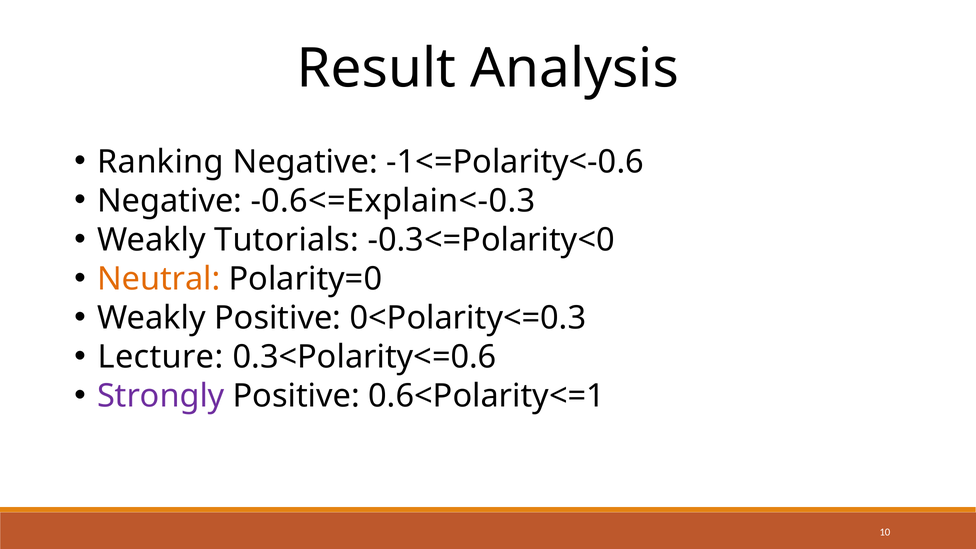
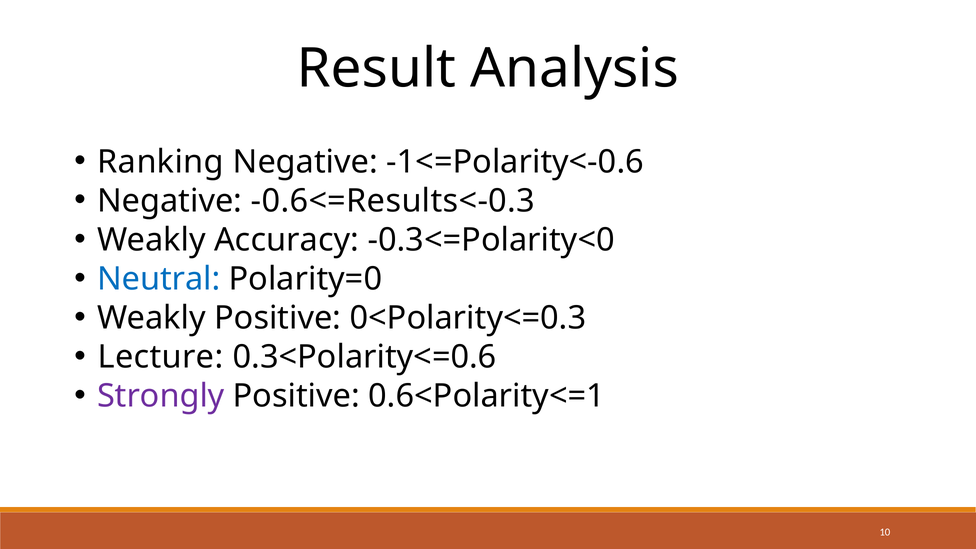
-0.6<=Explain<-0.3: -0.6<=Explain<-0.3 -> -0.6<=Results<-0.3
Tutorials: Tutorials -> Accuracy
Neutral colour: orange -> blue
